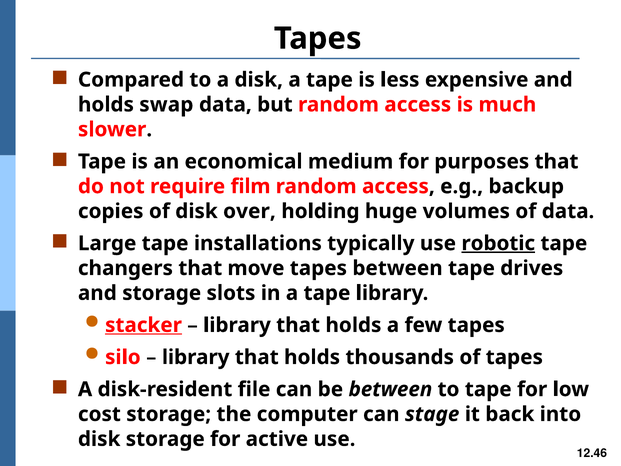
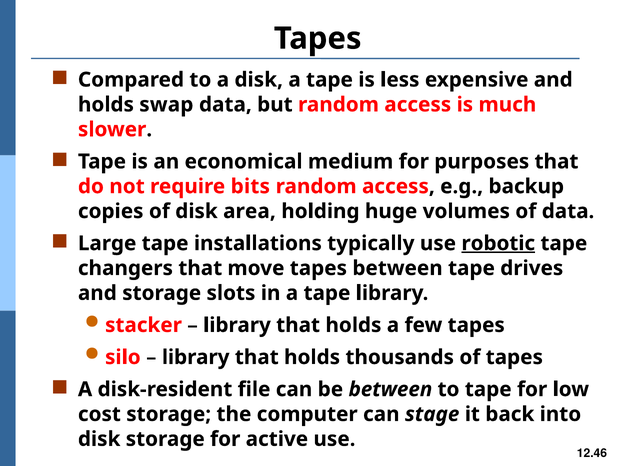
film: film -> bits
over: over -> area
stacker underline: present -> none
